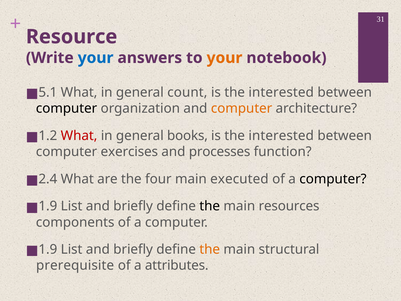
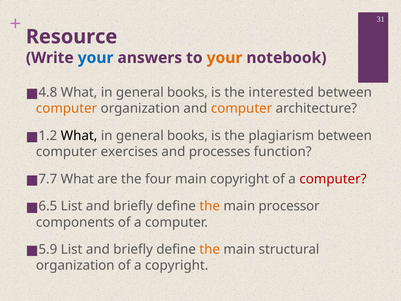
5.1: 5.1 -> 4.8
count at (187, 92): count -> books
computer at (67, 108) colour: black -> orange
What at (79, 136) colour: red -> black
interested at (281, 136): interested -> plagiarism
2.4: 2.4 -> 7.7
main executed: executed -> copyright
computer at (333, 179) colour: black -> red
1.9 at (48, 206): 1.9 -> 6.5
the at (210, 206) colour: black -> orange
resources: resources -> processor
1.9 at (48, 249): 1.9 -> 5.9
prerequisite at (75, 265): prerequisite -> organization
a attributes: attributes -> copyright
